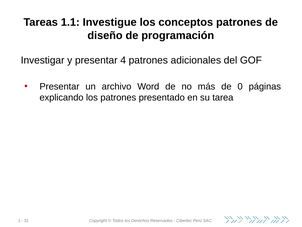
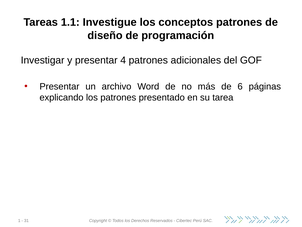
0: 0 -> 6
